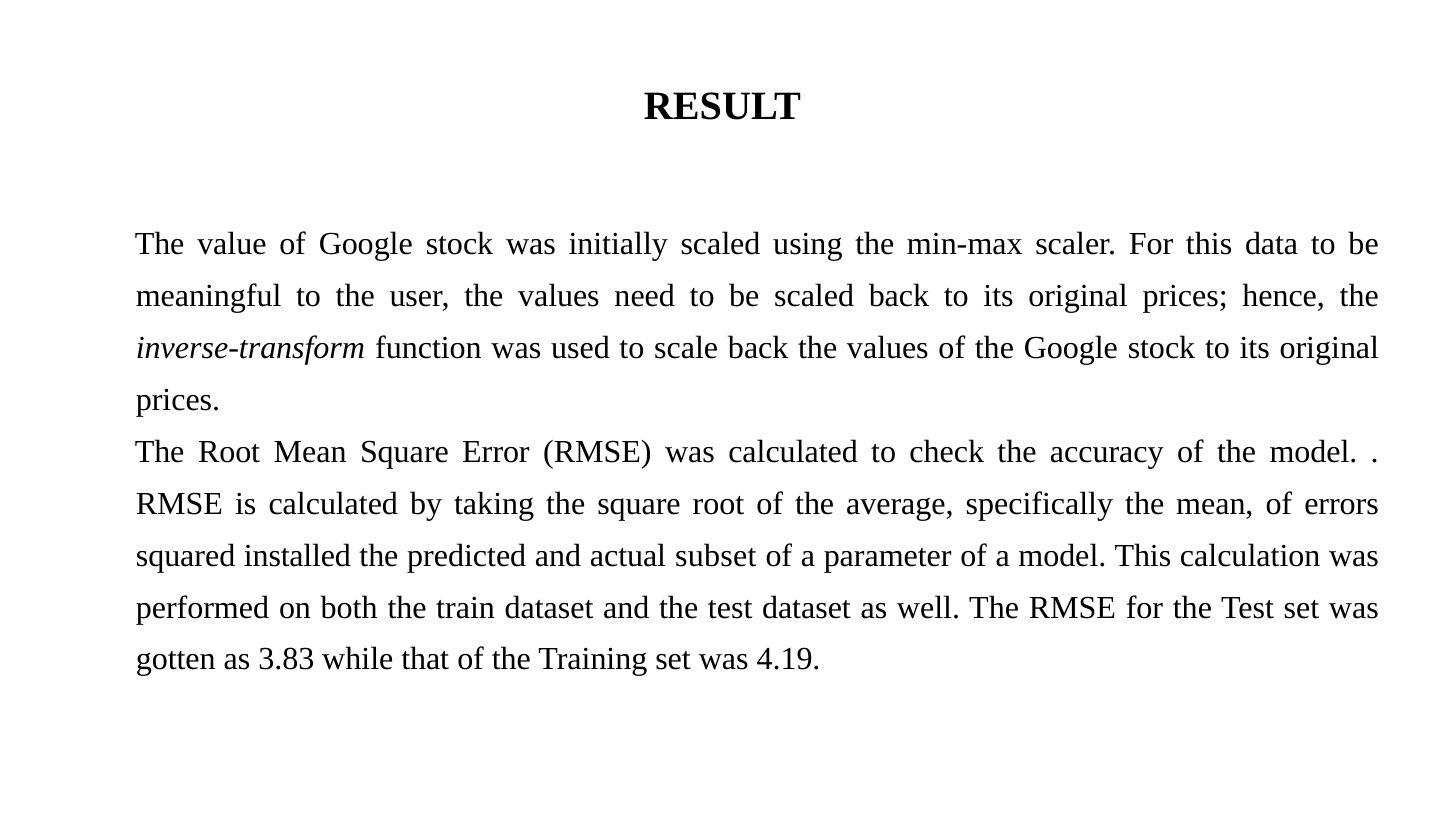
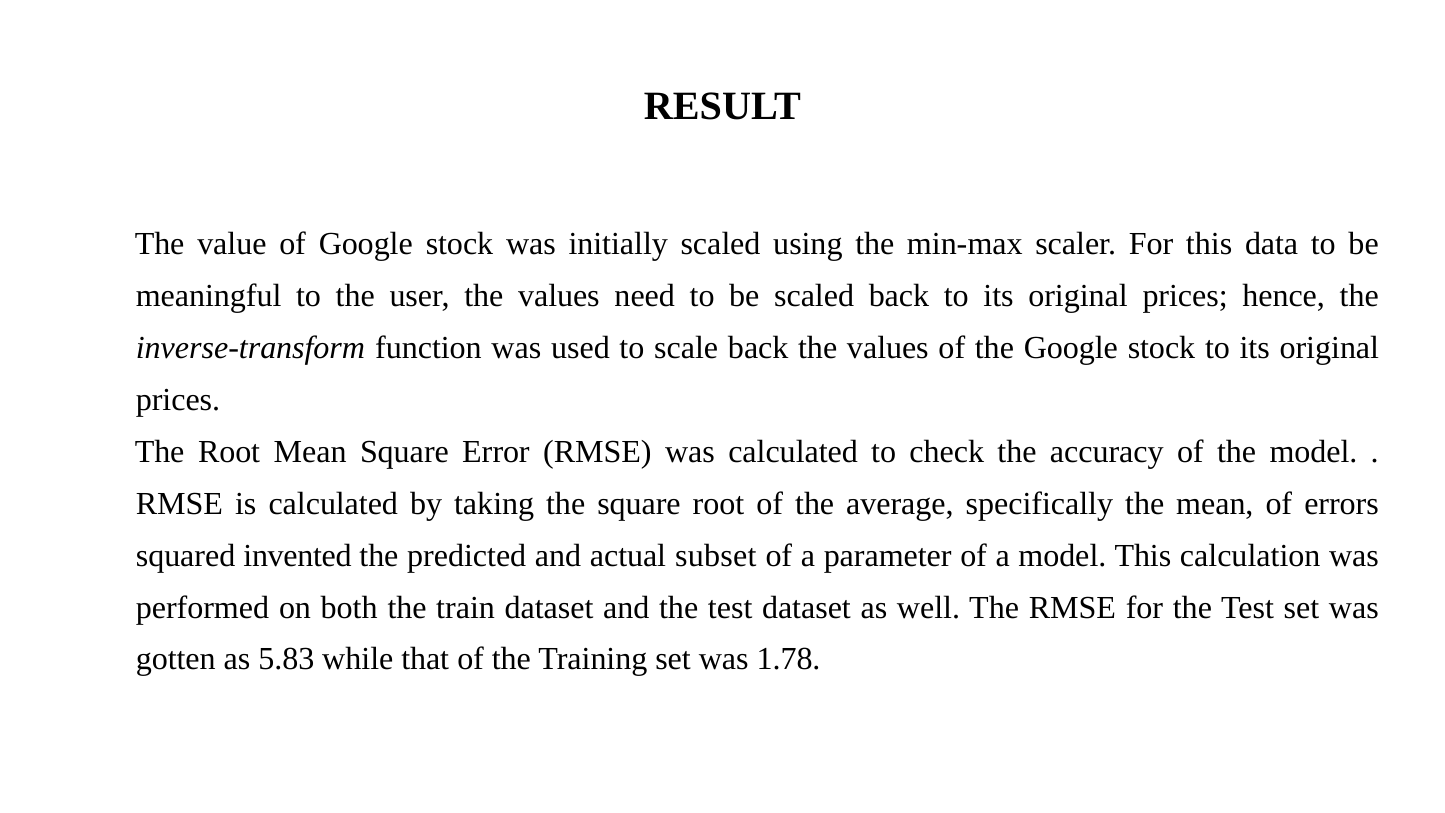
installed: installed -> invented
3.83: 3.83 -> 5.83
4.19: 4.19 -> 1.78
